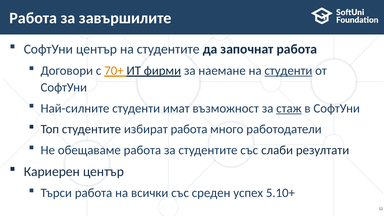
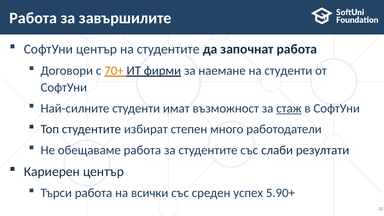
студенти at (288, 71) underline: present -> none
избират работа: работа -> степен
5.10+: 5.10+ -> 5.90+
